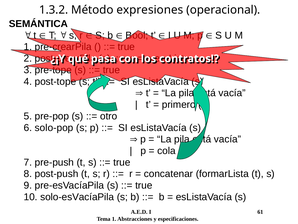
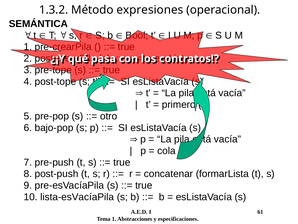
solo-pop: solo-pop -> bajo-pop
solo-esVacíaPila: solo-esVacíaPila -> lista-esVacíaPila
